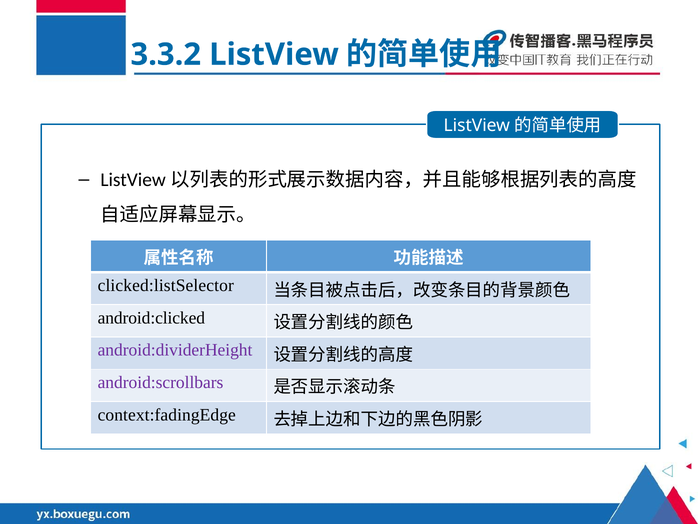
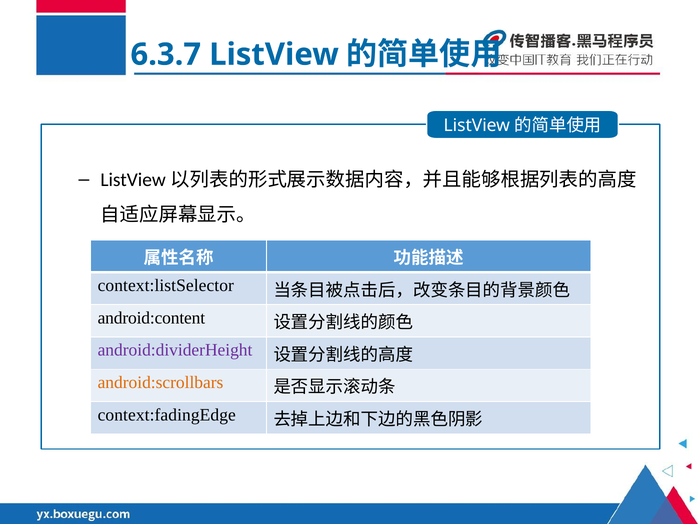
3.3.2: 3.3.2 -> 6.3.7
clicked:listSelector: clicked:listSelector -> context:listSelector
android:clicked: android:clicked -> android:content
android:scrollbars colour: purple -> orange
